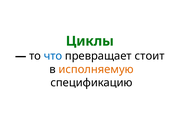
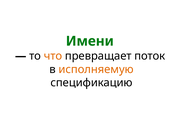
Циклы: Циклы -> Имени
что colour: blue -> orange
стоит: стоит -> поток
